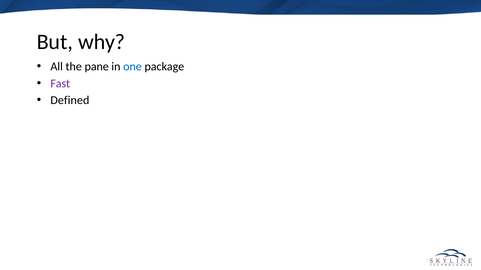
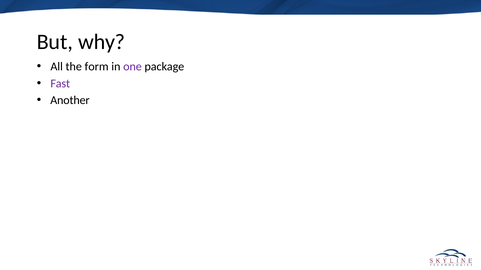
pane: pane -> form
one colour: blue -> purple
Defined: Defined -> Another
